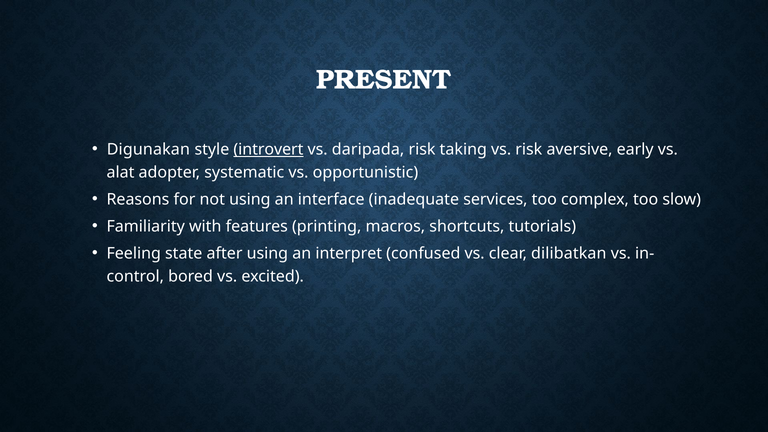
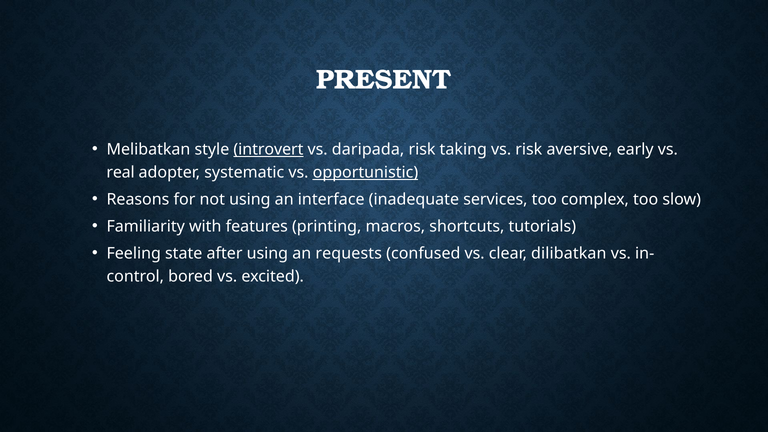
Digunakan: Digunakan -> Melibatkan
alat: alat -> real
opportunistic underline: none -> present
interpret: interpret -> requests
